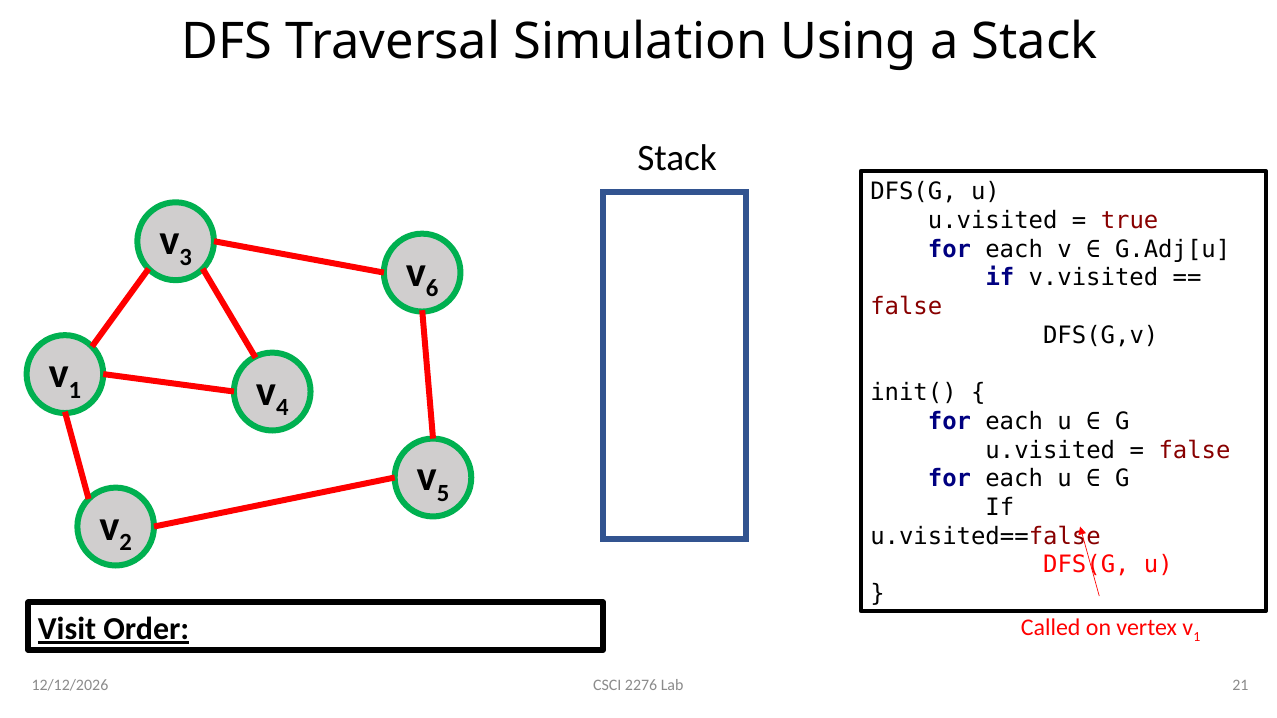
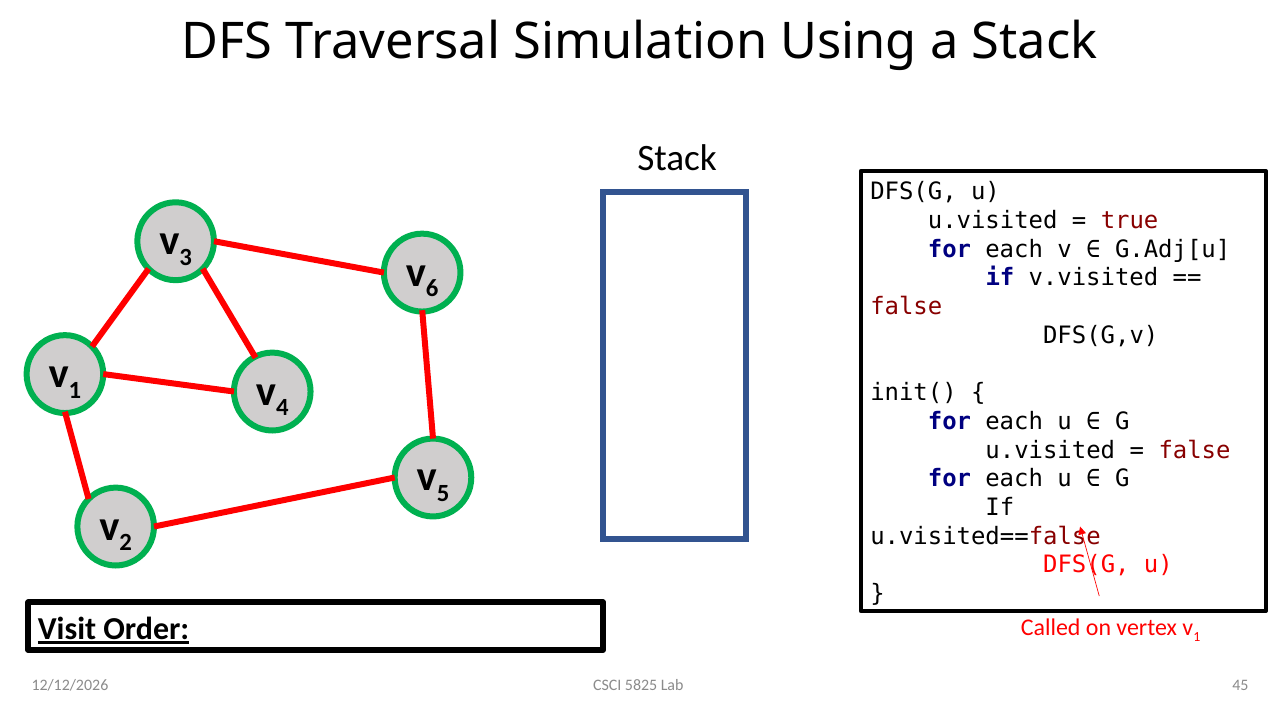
2276: 2276 -> 5825
21: 21 -> 45
